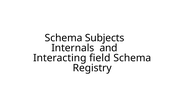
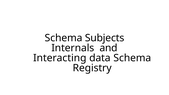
field: field -> data
